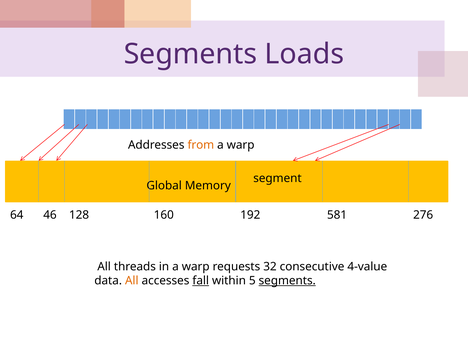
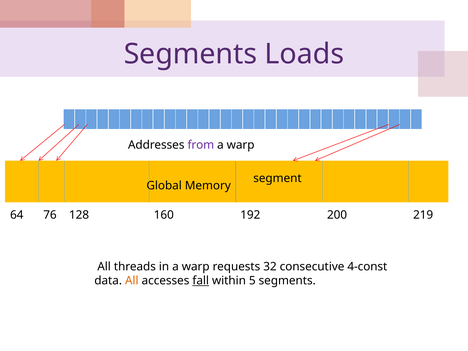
from colour: orange -> purple
46: 46 -> 76
581: 581 -> 200
276: 276 -> 219
4-value: 4-value -> 4-const
segments at (287, 281) underline: present -> none
